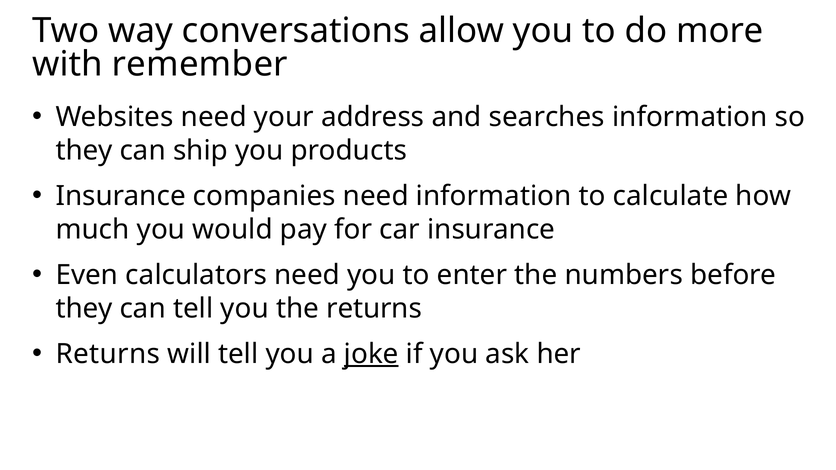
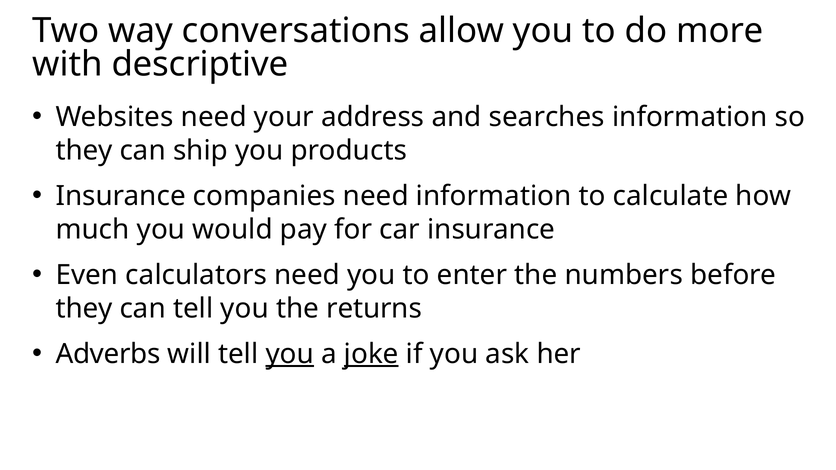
remember: remember -> descriptive
Returns at (108, 354): Returns -> Adverbs
you at (290, 354) underline: none -> present
